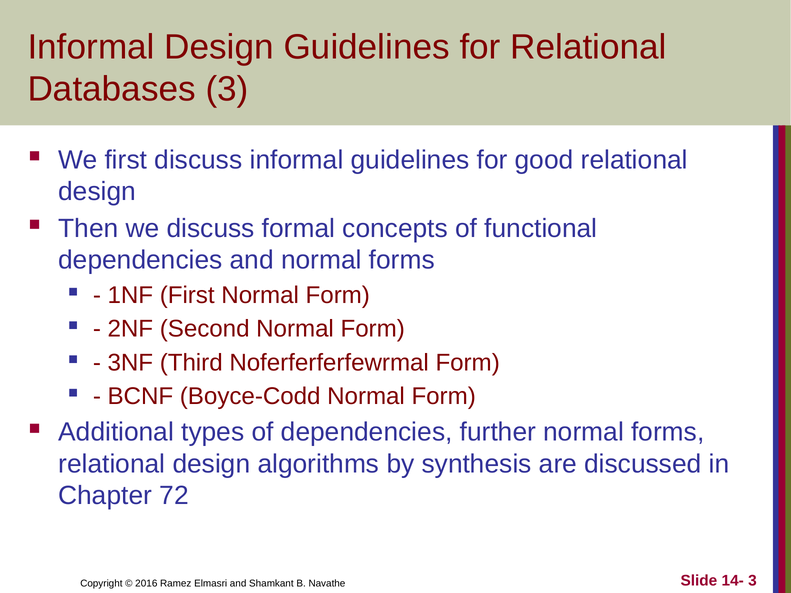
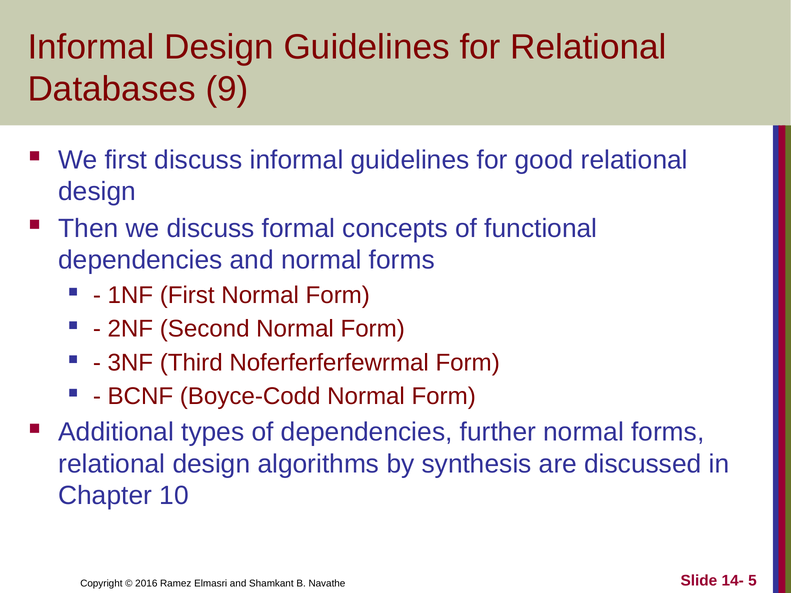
Databases 3: 3 -> 9
72: 72 -> 10
14- 3: 3 -> 5
